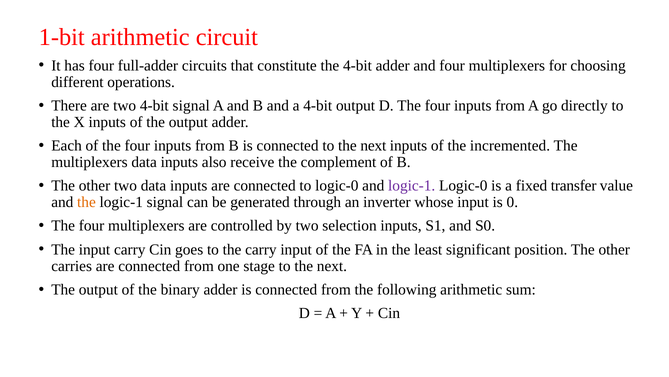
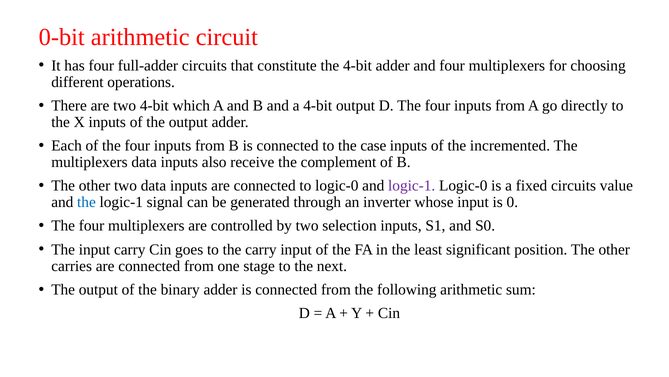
1-bit: 1-bit -> 0-bit
4-bit signal: signal -> which
connected to the next: next -> case
fixed transfer: transfer -> circuits
the at (86, 202) colour: orange -> blue
